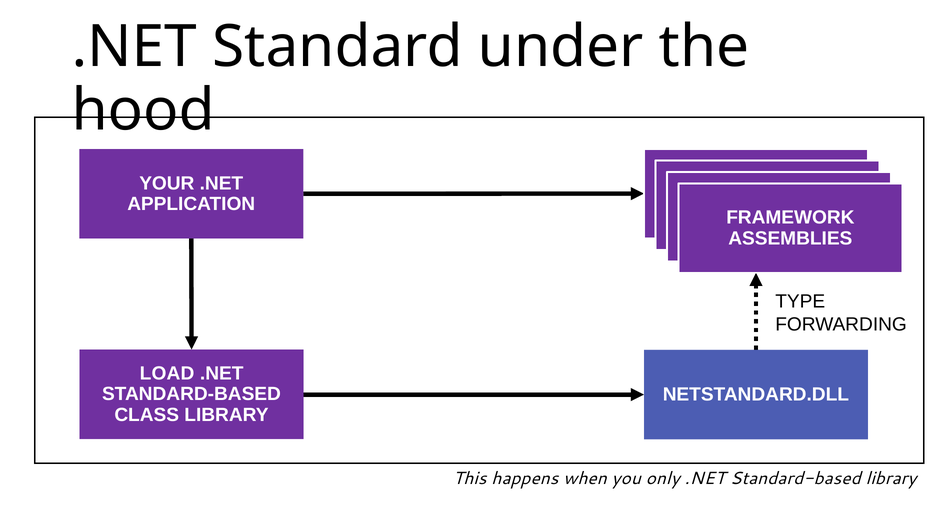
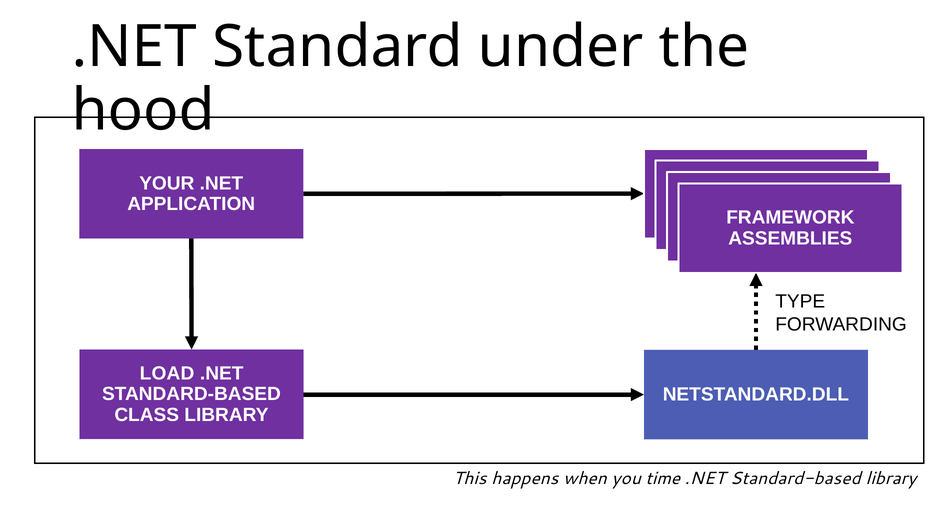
only: only -> time
